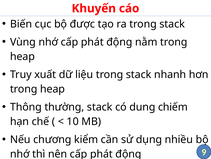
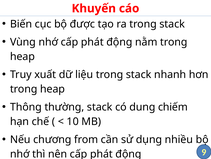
kiểm: kiểm -> from
